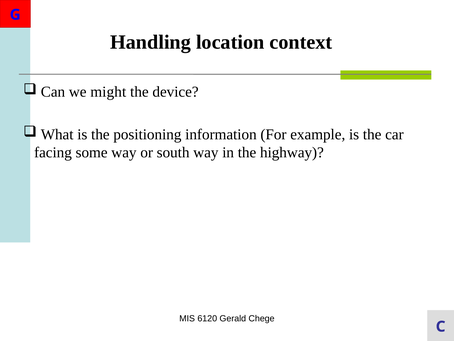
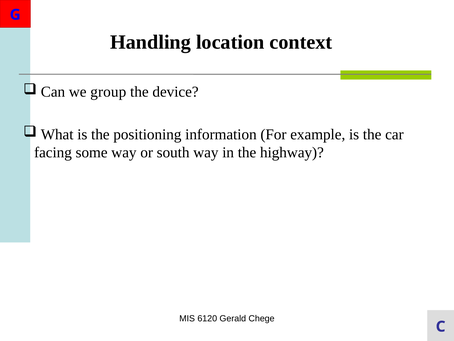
might: might -> group
